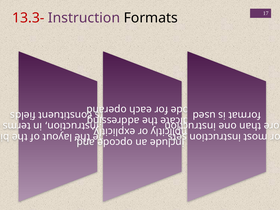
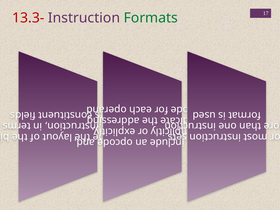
Formats colour: black -> green
